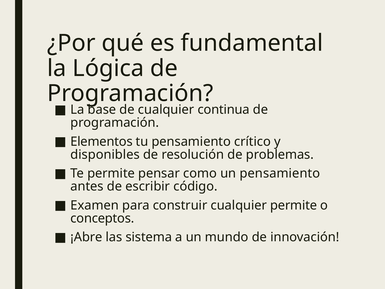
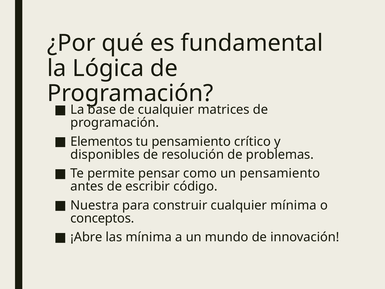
continua: continua -> matrices
Examen: Examen -> Nuestra
cualquier permite: permite -> mínima
las sistema: sistema -> mínima
